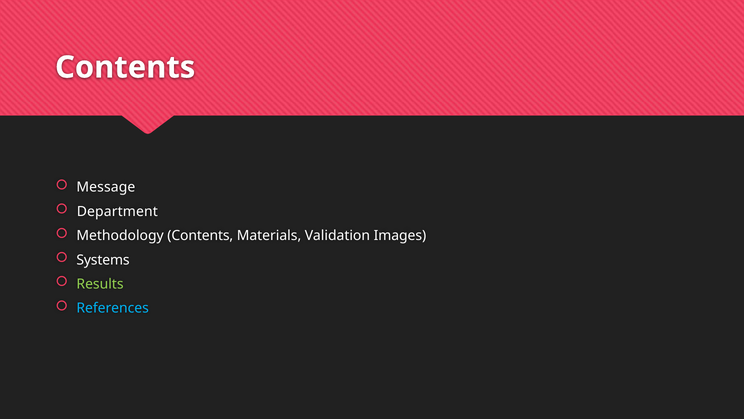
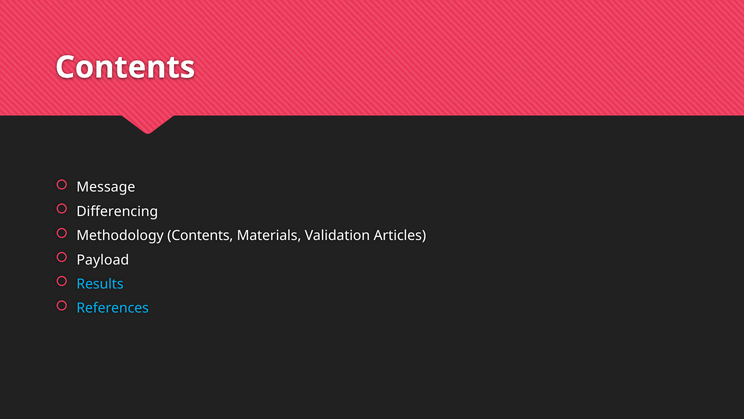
Department: Department -> Differencing
Images: Images -> Articles
Systems: Systems -> Payload
Results colour: light green -> light blue
